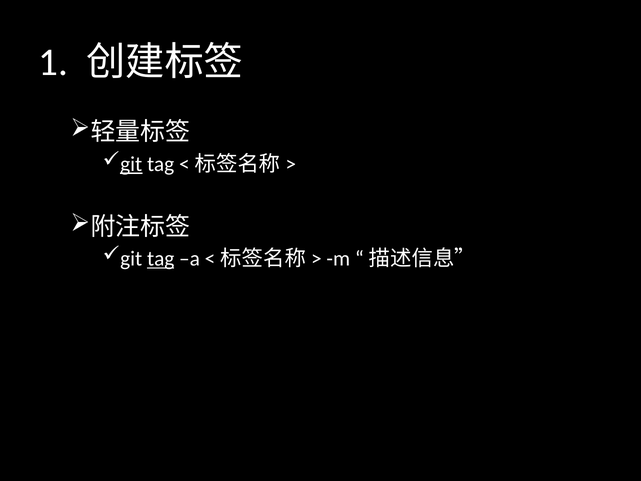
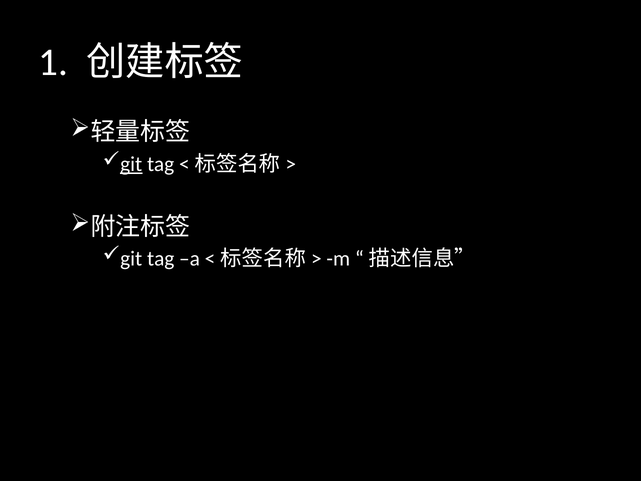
tag at (161, 259) underline: present -> none
